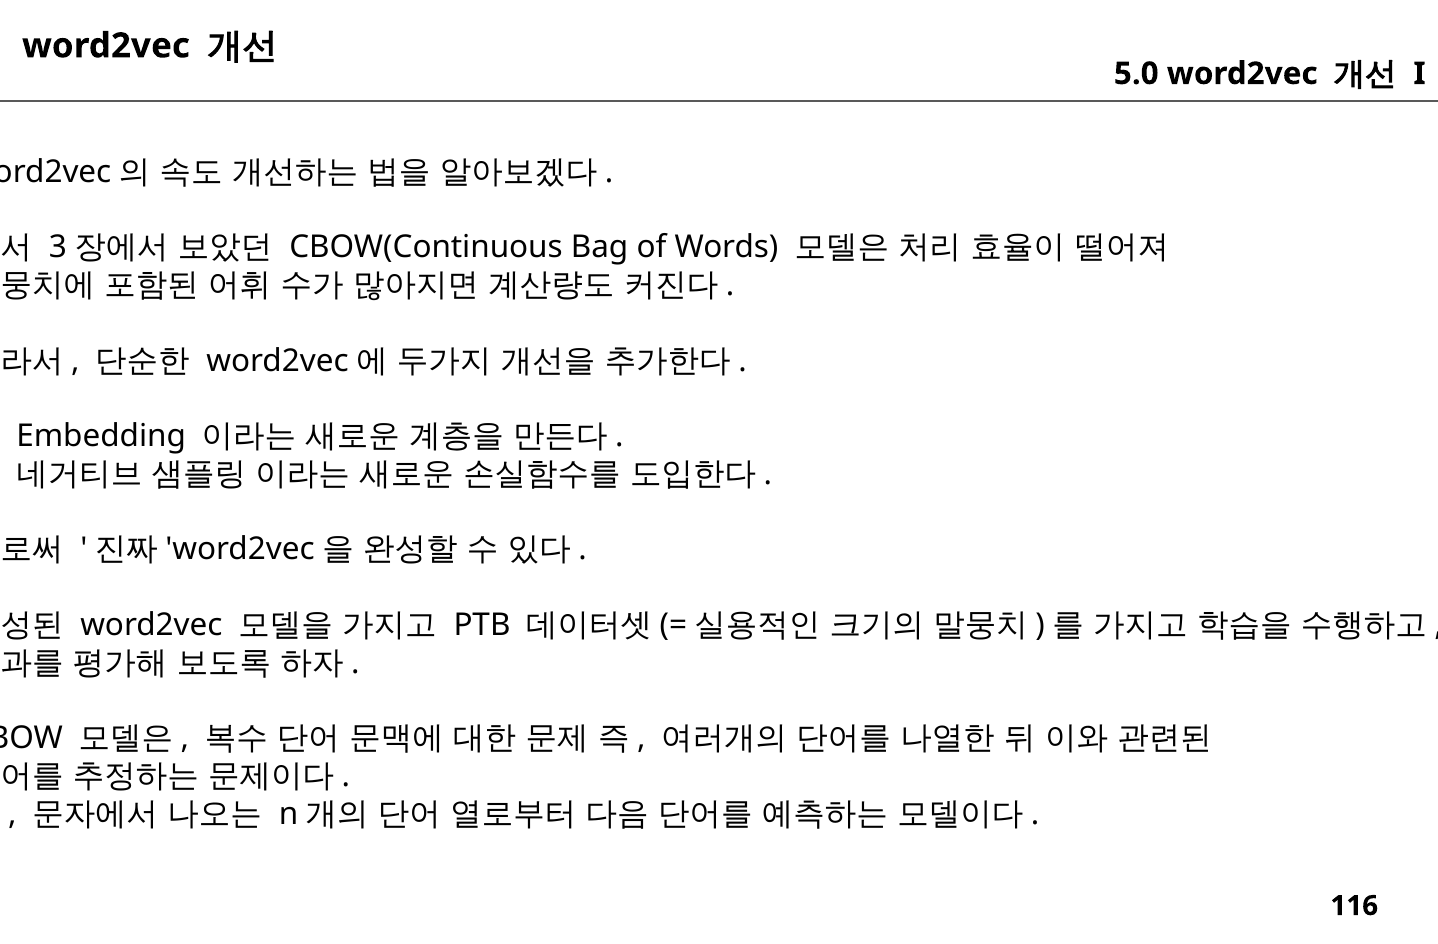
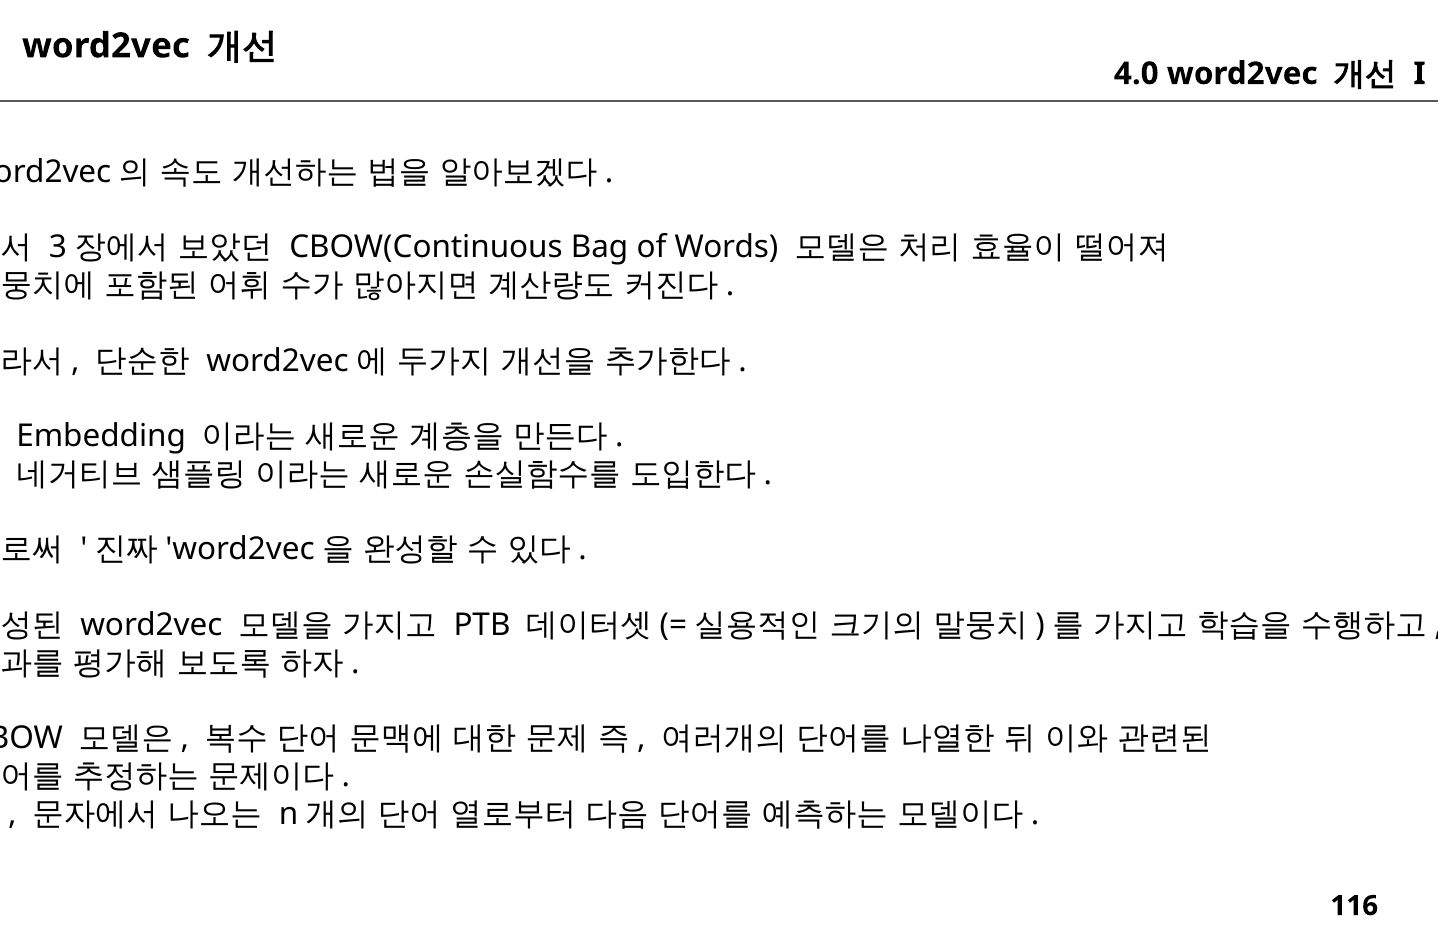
5.0: 5.0 -> 4.0
